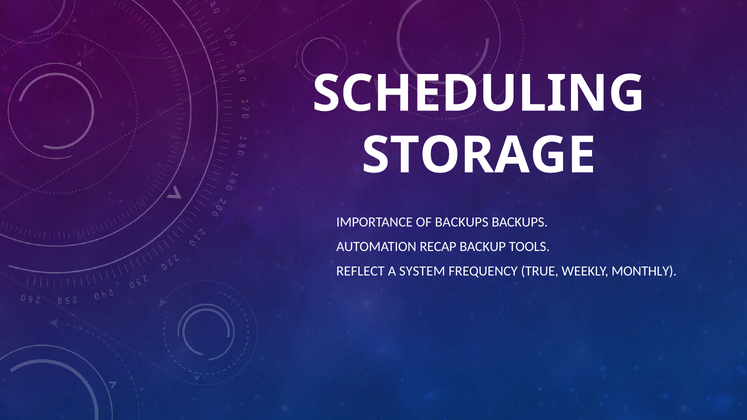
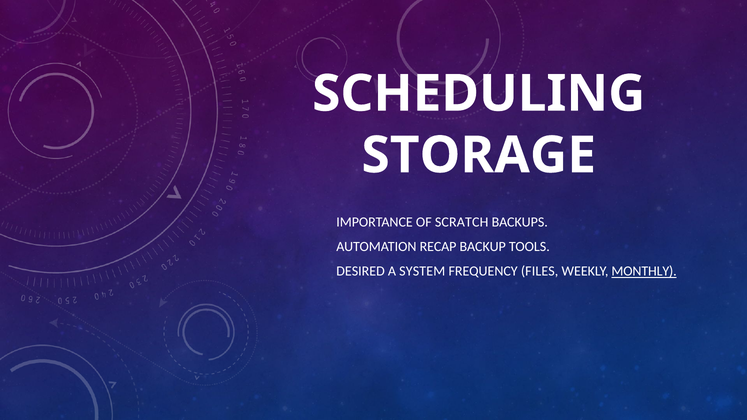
OF BACKUPS: BACKUPS -> SCRATCH
REFLECT: REFLECT -> DESIRED
TRUE: TRUE -> FILES
MONTHLY underline: none -> present
